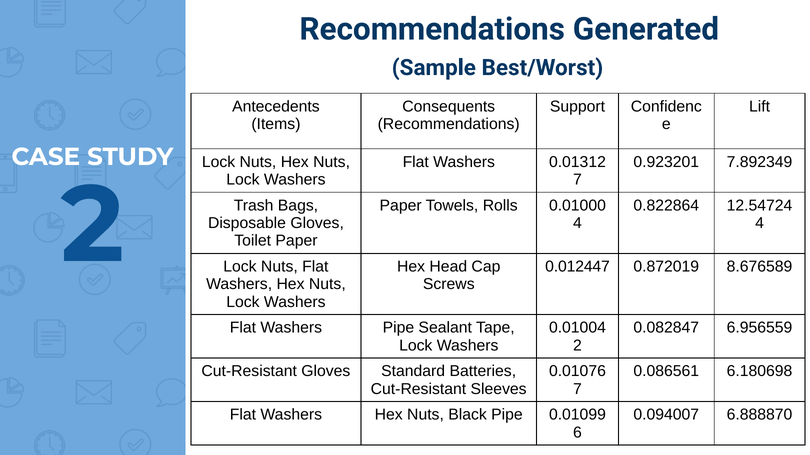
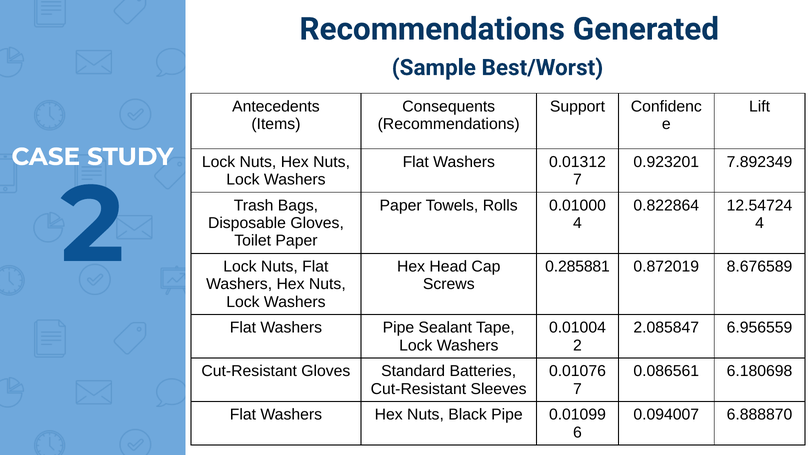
0.012447: 0.012447 -> 0.285881
0.082847: 0.082847 -> 2.085847
